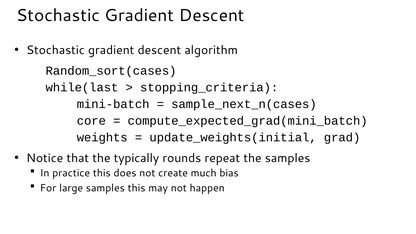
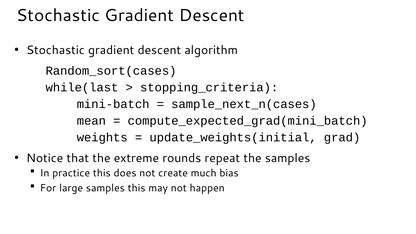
core: core -> mean
typically: typically -> extreme
